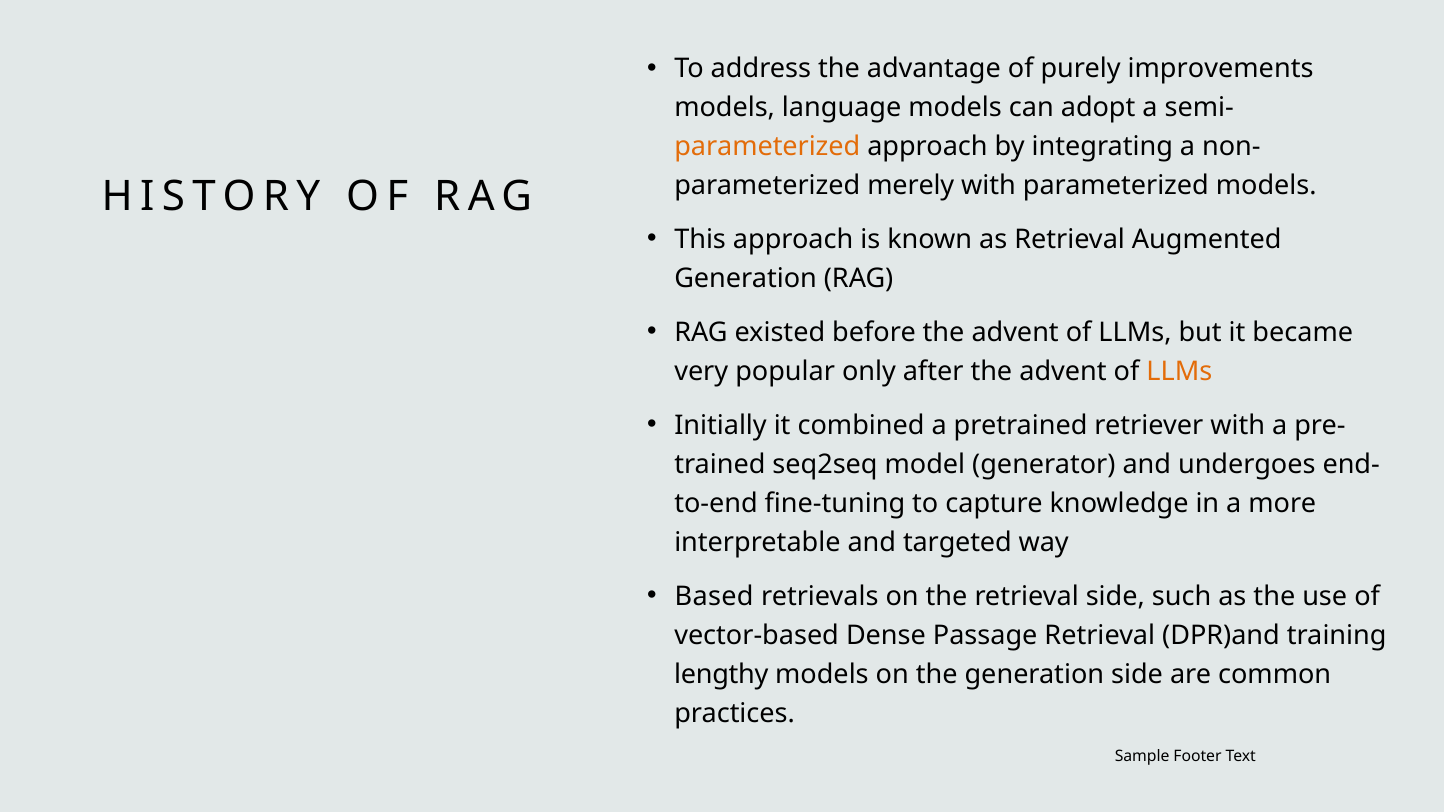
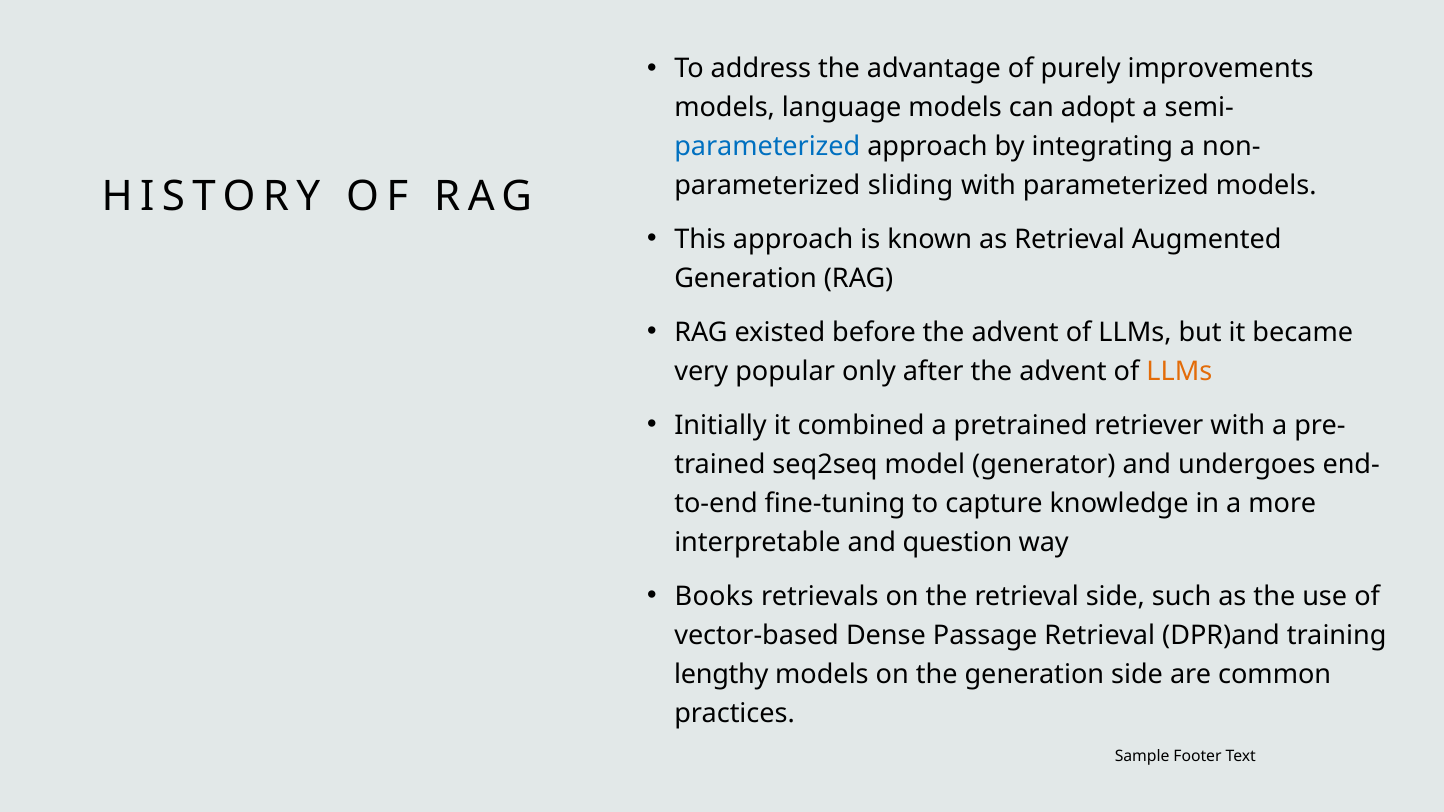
parameterized at (767, 147) colour: orange -> blue
merely: merely -> sliding
targeted: targeted -> question
Based: Based -> Books
